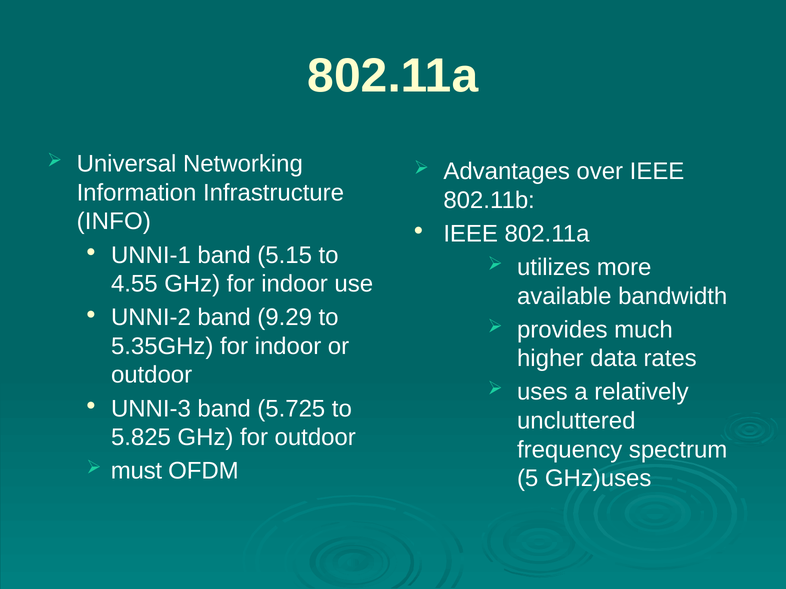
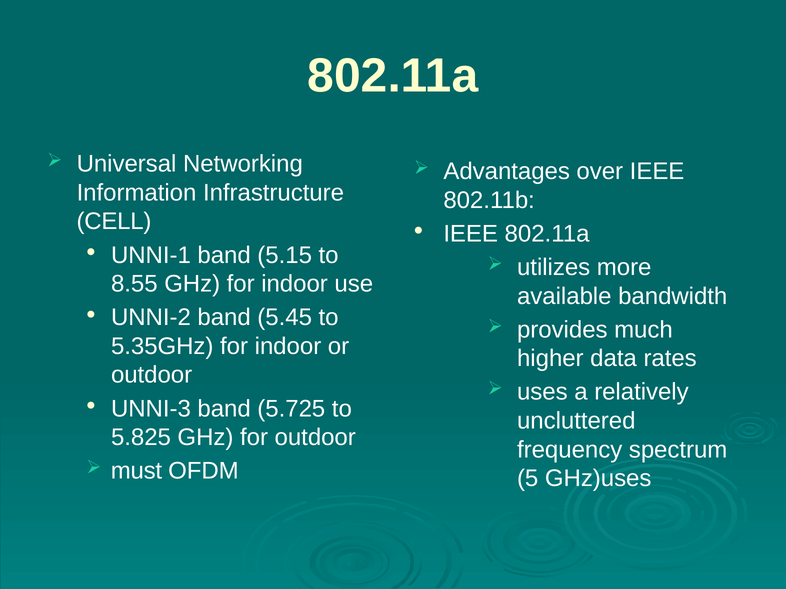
INFO: INFO -> CELL
4.55: 4.55 -> 8.55
9.29: 9.29 -> 5.45
